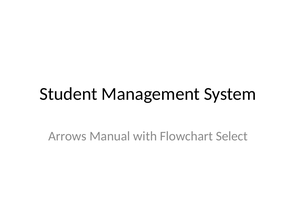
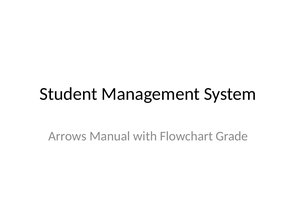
Select: Select -> Grade
